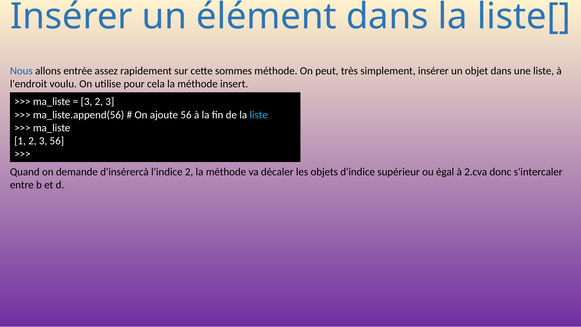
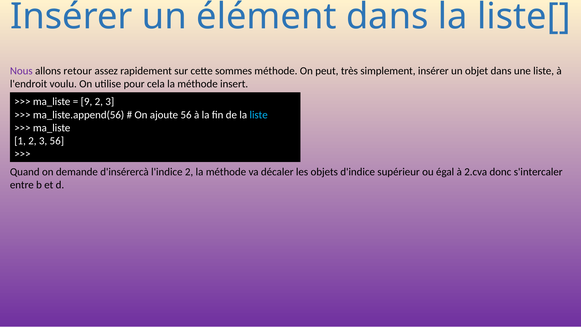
Nous colour: blue -> purple
entrée: entrée -> retour
3 at (86, 102): 3 -> 9
